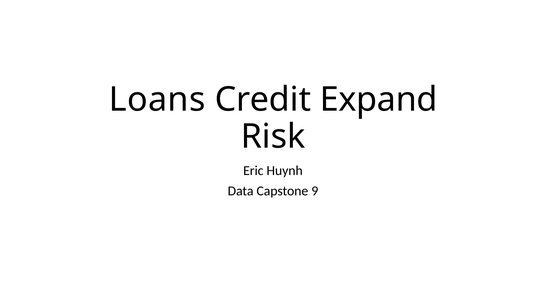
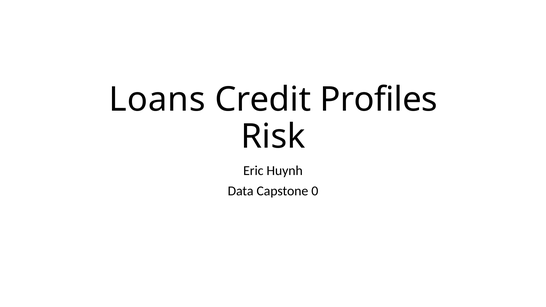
Expand: Expand -> Profiles
9: 9 -> 0
